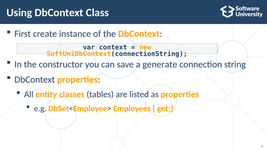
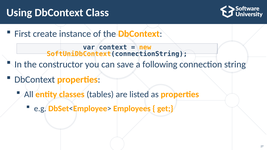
generate: generate -> following
